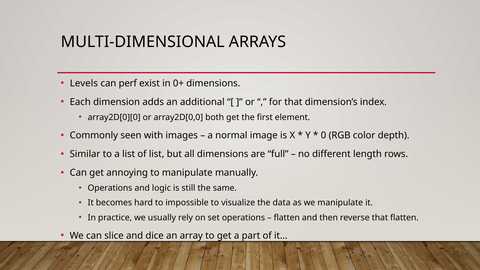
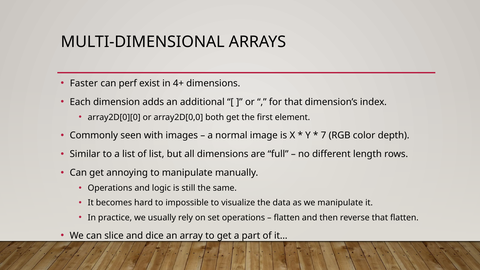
Levels: Levels -> Faster
0+: 0+ -> 4+
0: 0 -> 7
